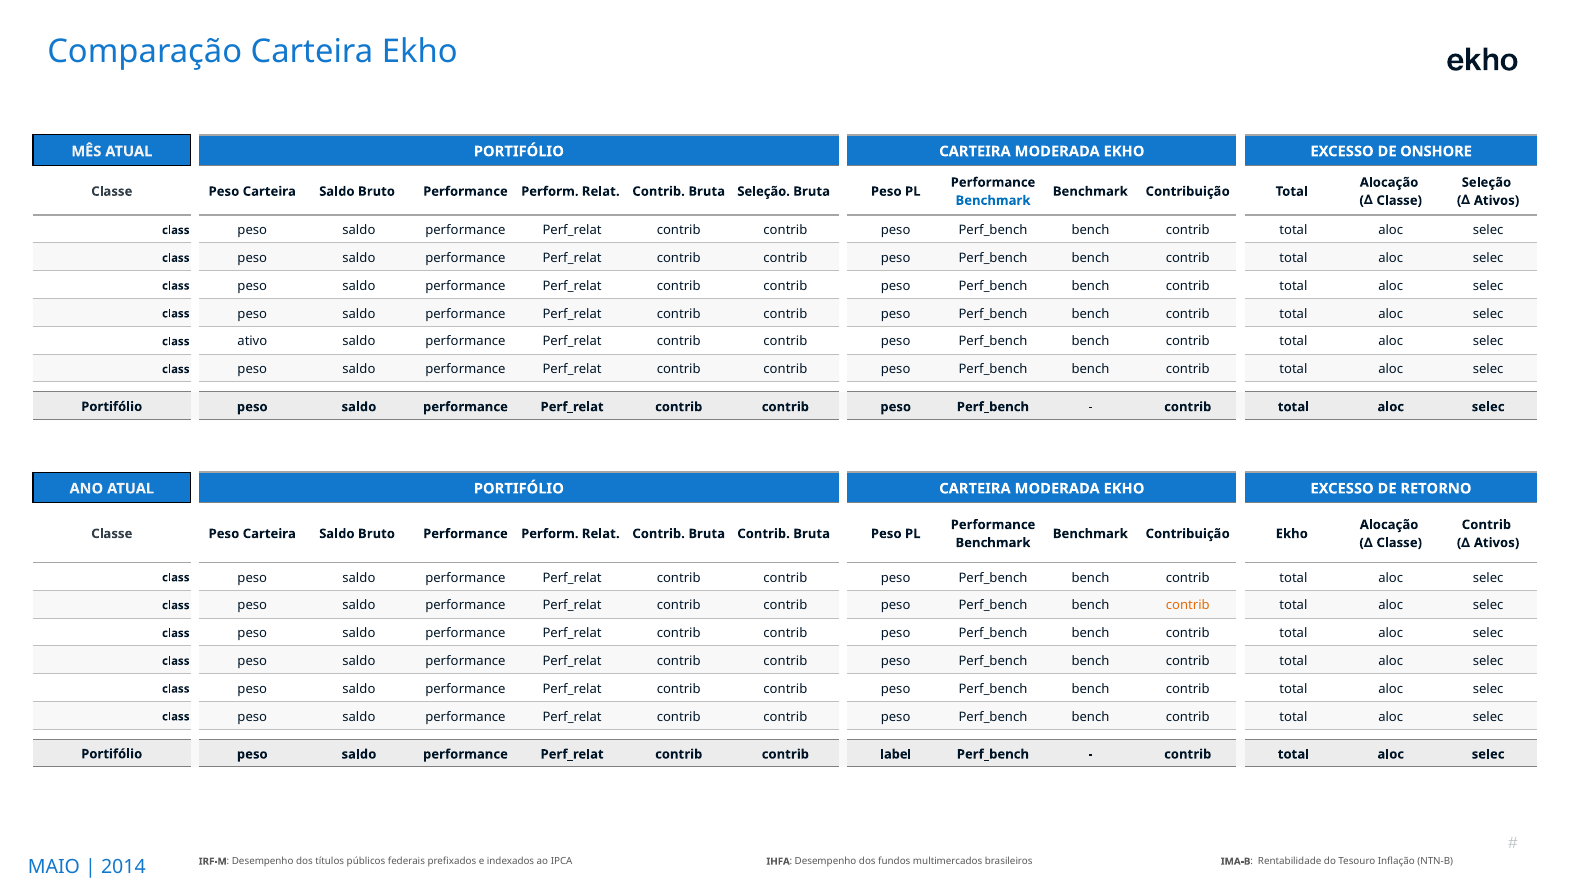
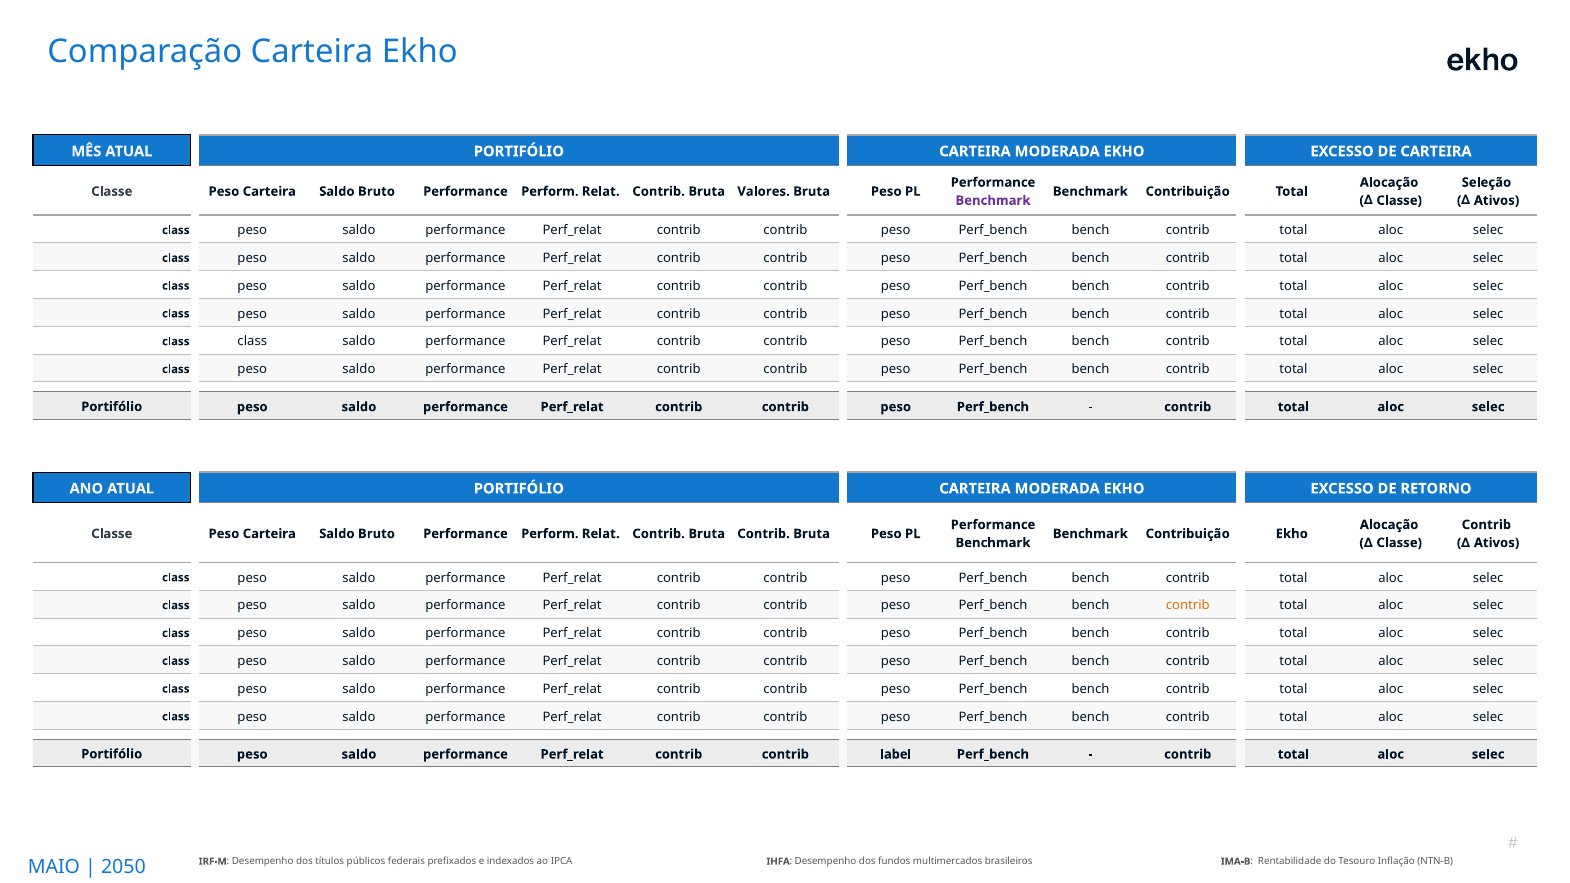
DE ONSHORE: ONSHORE -> CARTEIRA
Bruta Seleção: Seleção -> Valores
Benchmark at (993, 200) colour: blue -> purple
class ativo: ativo -> class
2014: 2014 -> 2050
